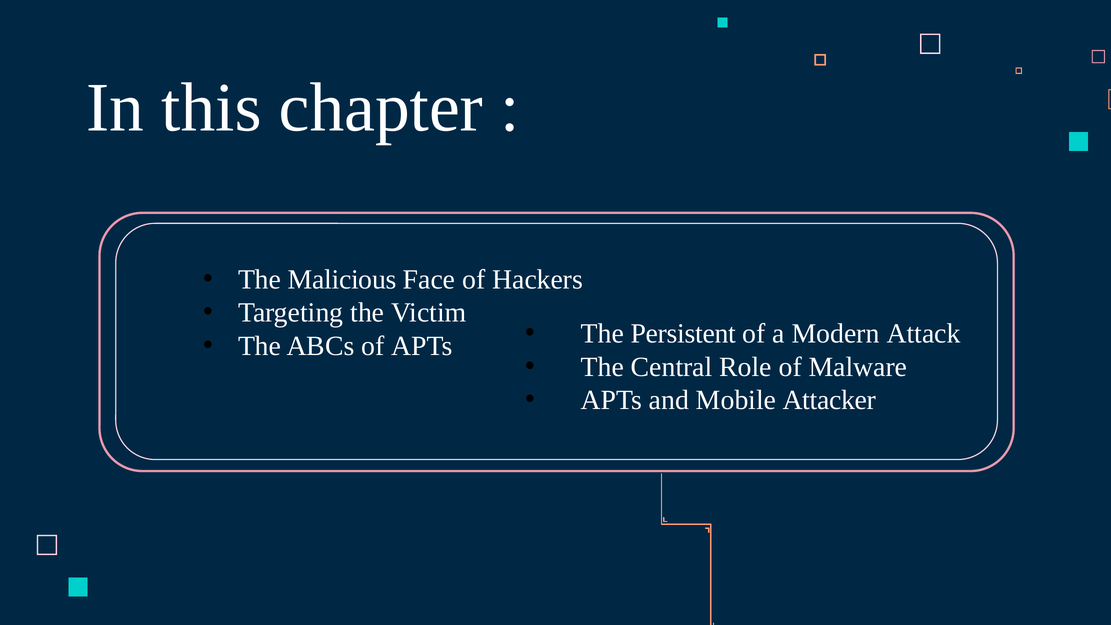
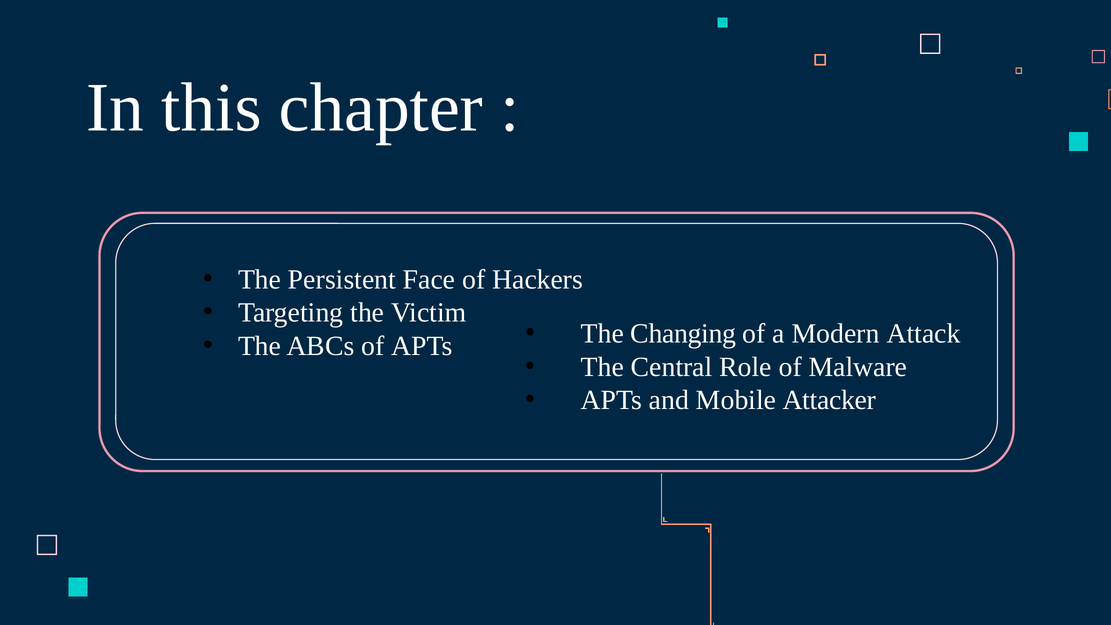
Malicious: Malicious -> Persistent
Persistent: Persistent -> Changing
